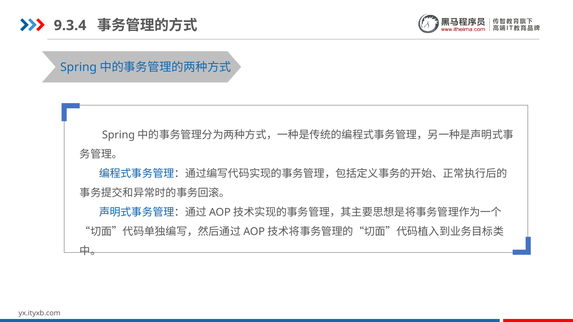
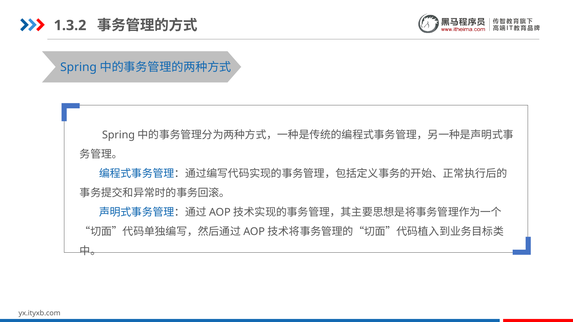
9.3.4: 9.3.4 -> 1.3.2
